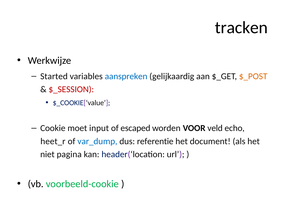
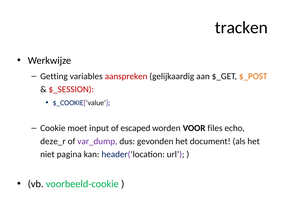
Started: Started -> Getting
aanspreken colour: blue -> red
veld: veld -> files
heet_r: heet_r -> deze_r
var_dump colour: blue -> purple
referentie: referentie -> gevonden
